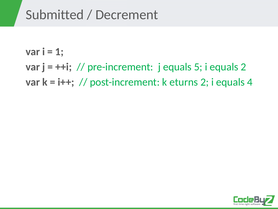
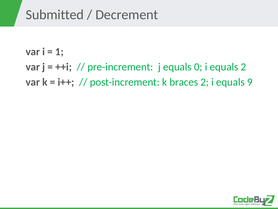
5: 5 -> 0
eturns: eturns -> braces
4: 4 -> 9
